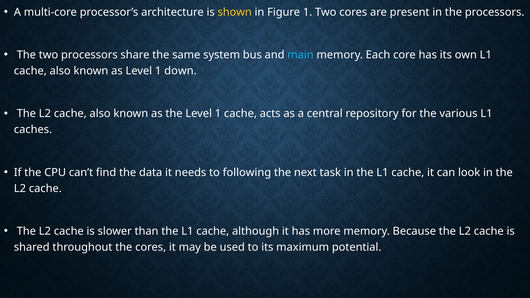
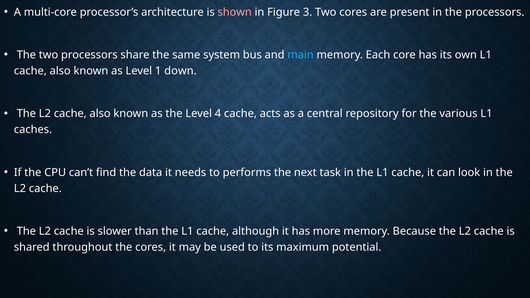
shown colour: yellow -> pink
Figure 1: 1 -> 3
the Level 1: 1 -> 4
following: following -> performs
